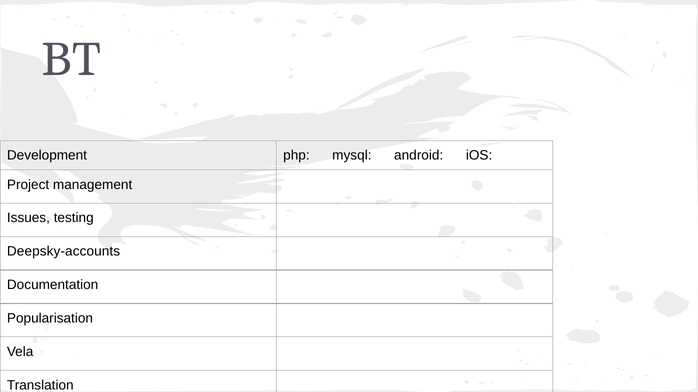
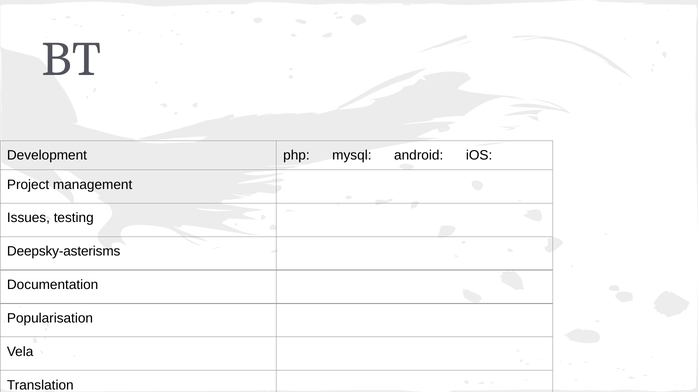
Deepsky-accounts: Deepsky-accounts -> Deepsky-asterisms
